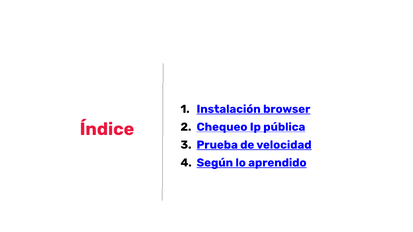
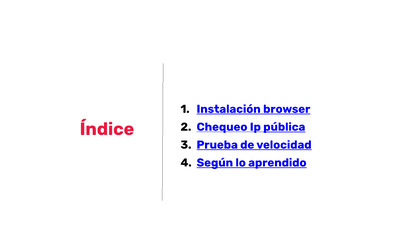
pública underline: none -> present
